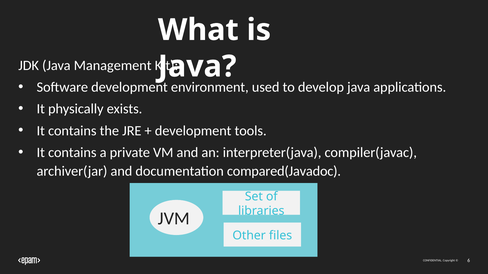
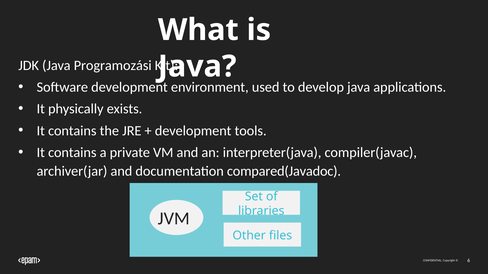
Management: Management -> Programozási
